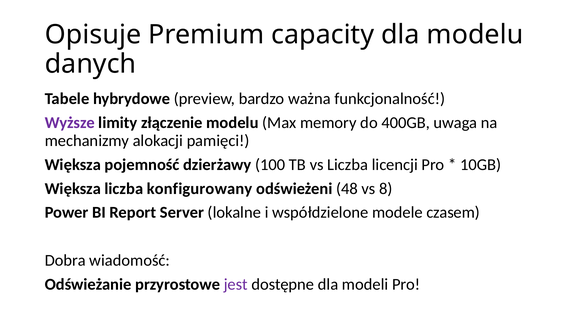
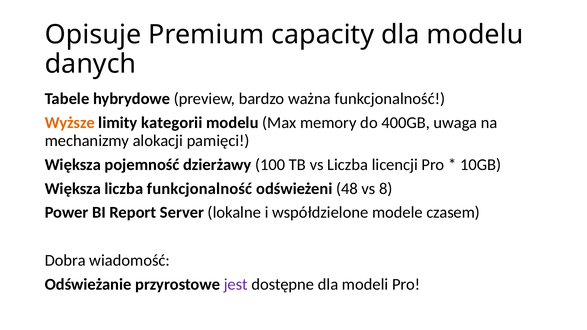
Wyższe colour: purple -> orange
złączenie: złączenie -> kategorii
liczba konfigurowany: konfigurowany -> funkcjonalność
